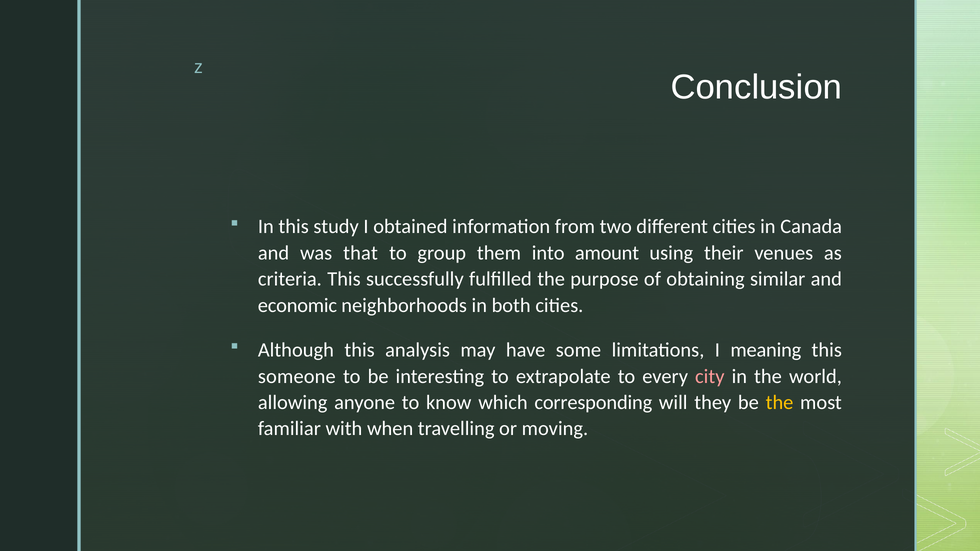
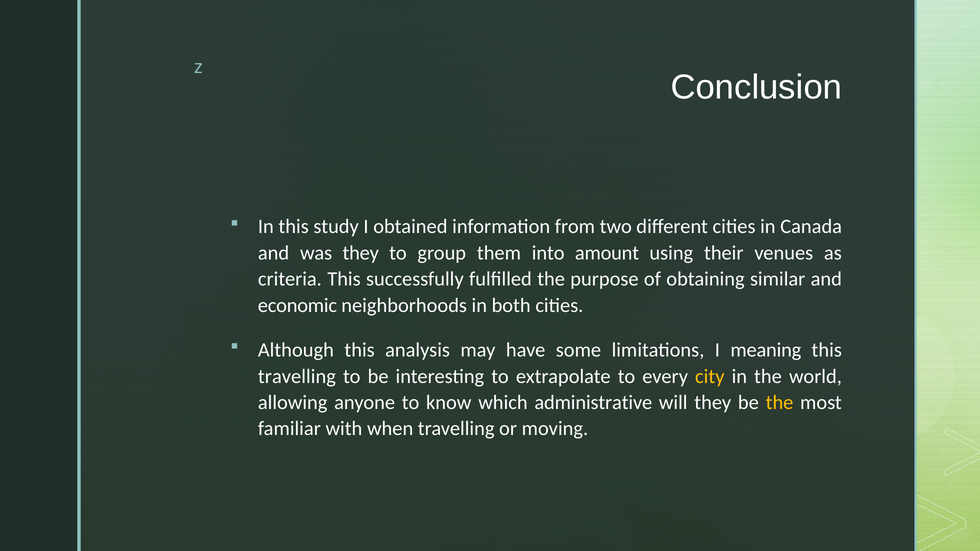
was that: that -> they
someone at (297, 376): someone -> travelling
city colour: pink -> yellow
corresponding: corresponding -> administrative
